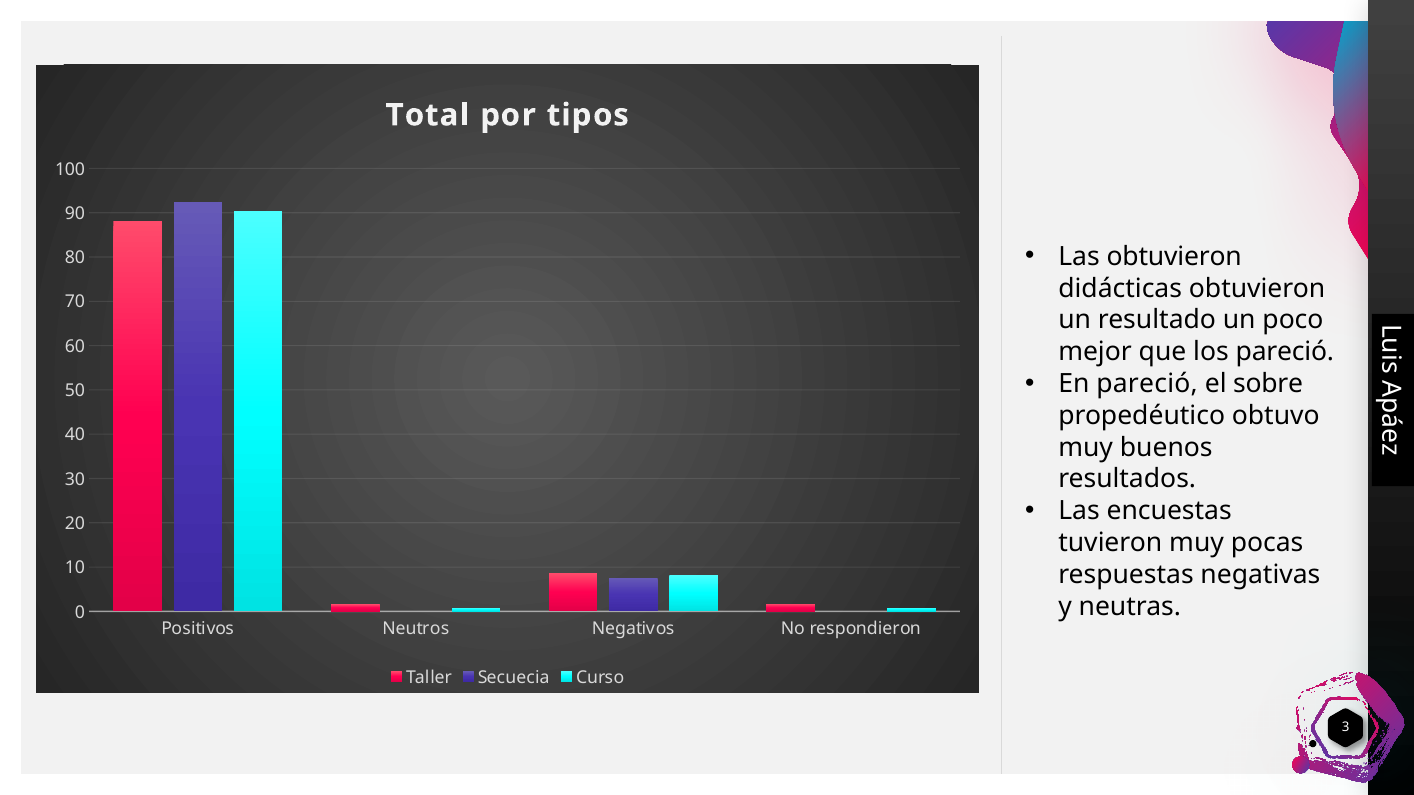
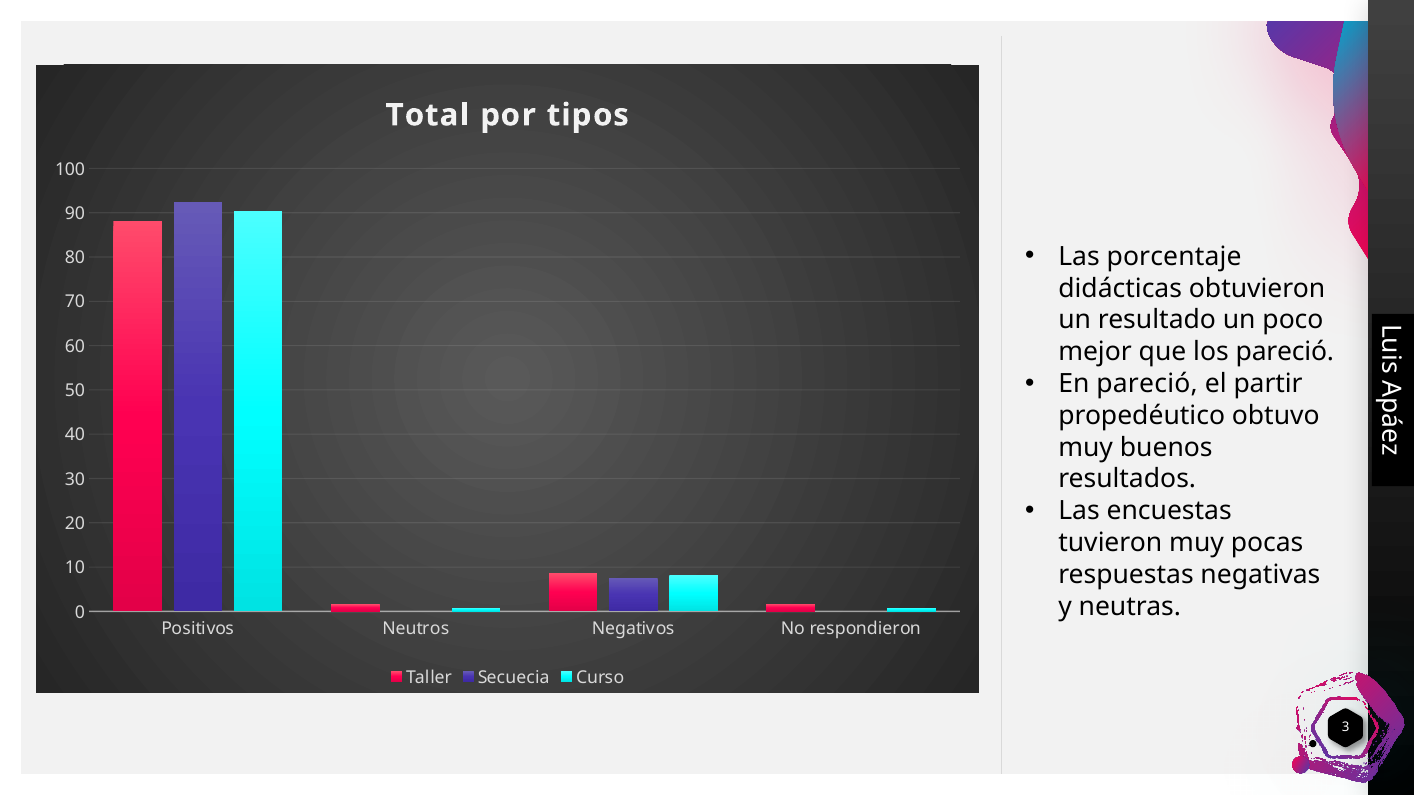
Las obtuvieron: obtuvieron -> porcentaje
sobre: sobre -> partir
